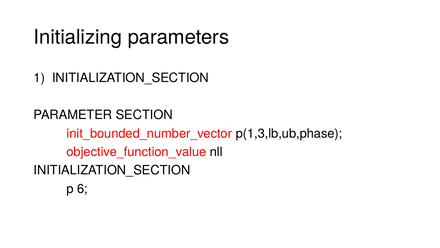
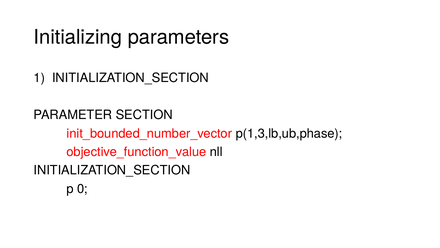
6: 6 -> 0
